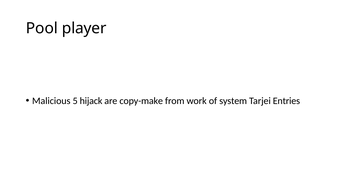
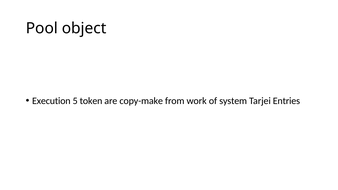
player: player -> object
Malicious: Malicious -> Execution
hijack: hijack -> token
